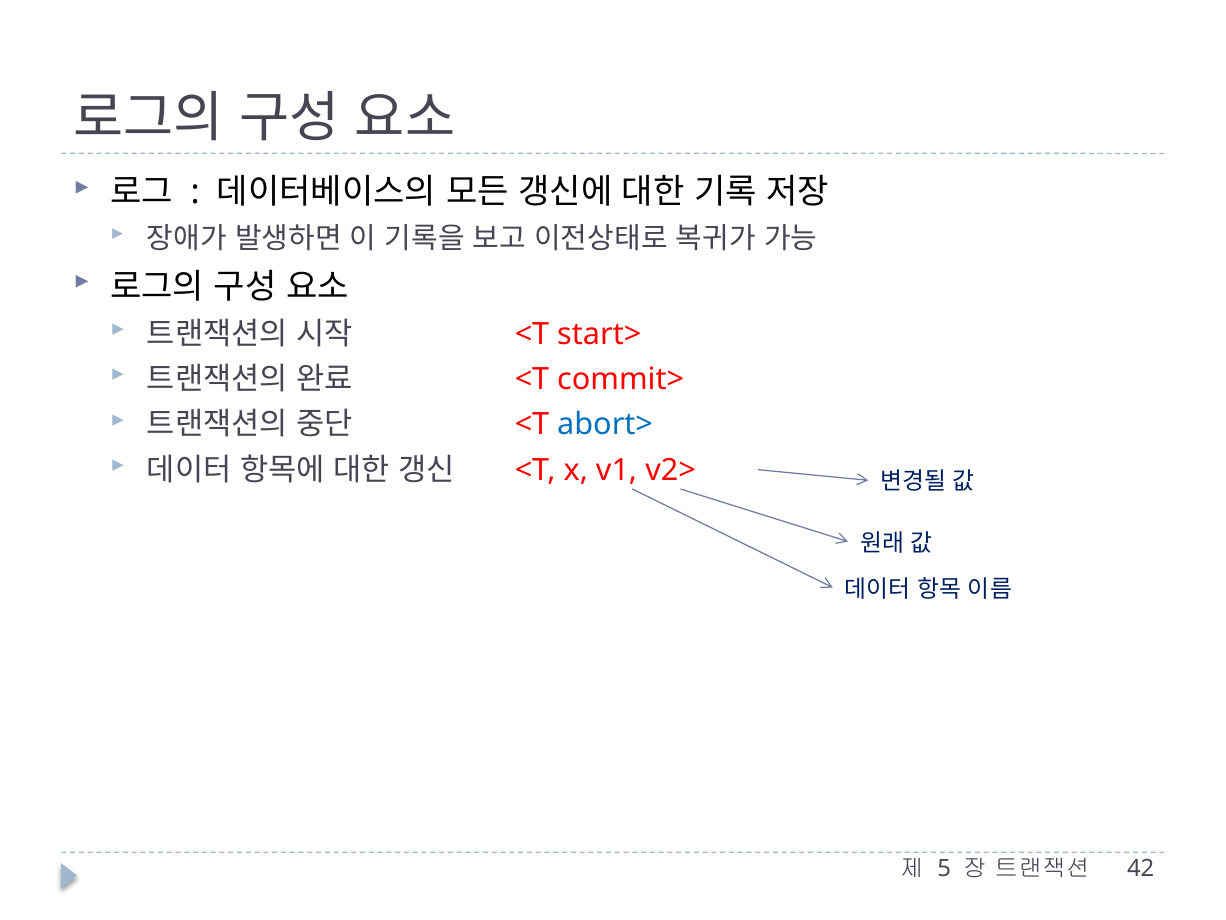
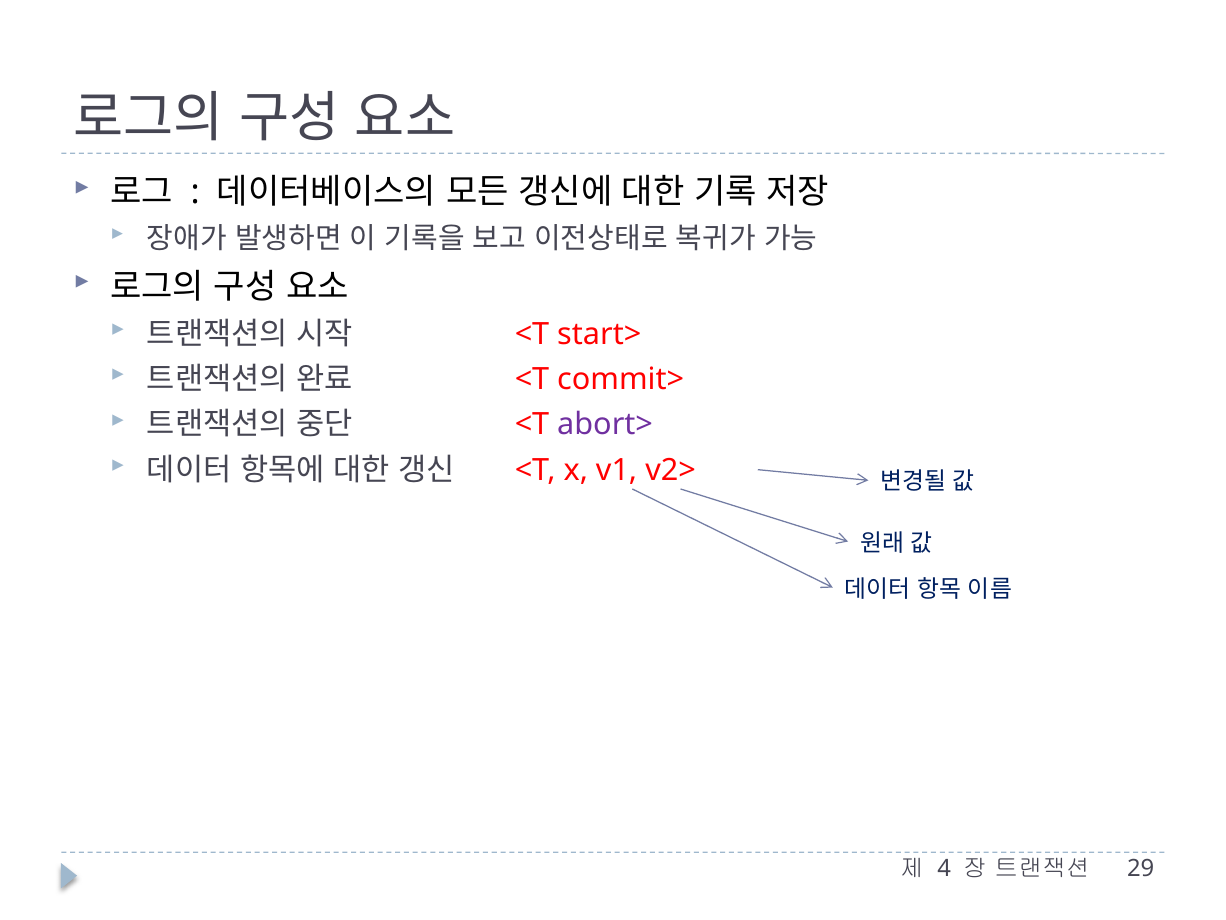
abort> colour: blue -> purple
5: 5 -> 4
42: 42 -> 29
